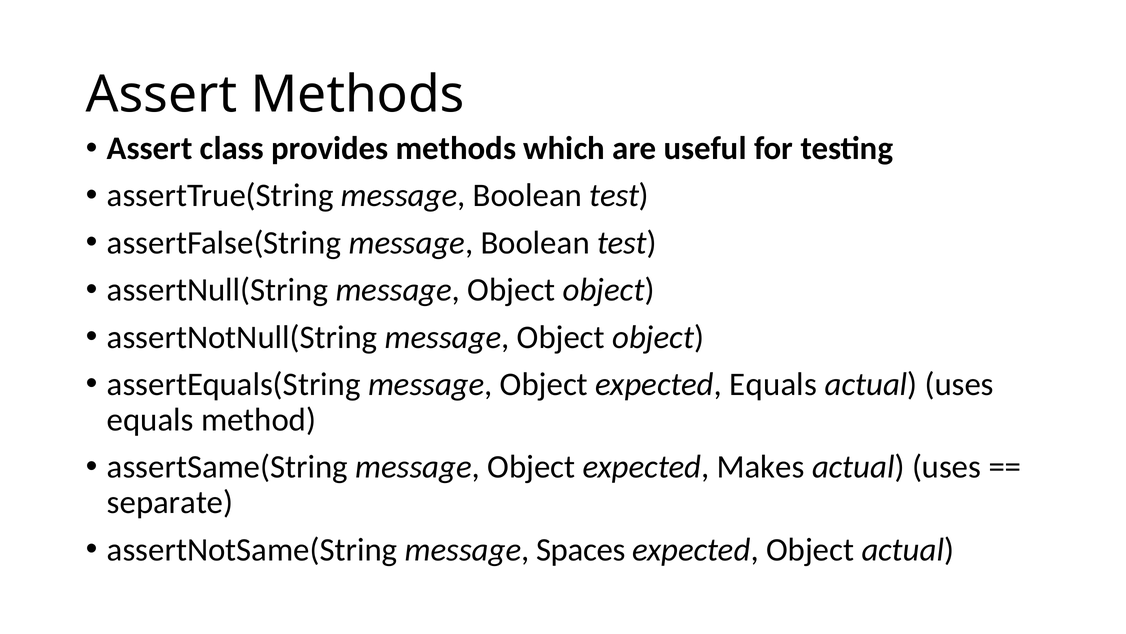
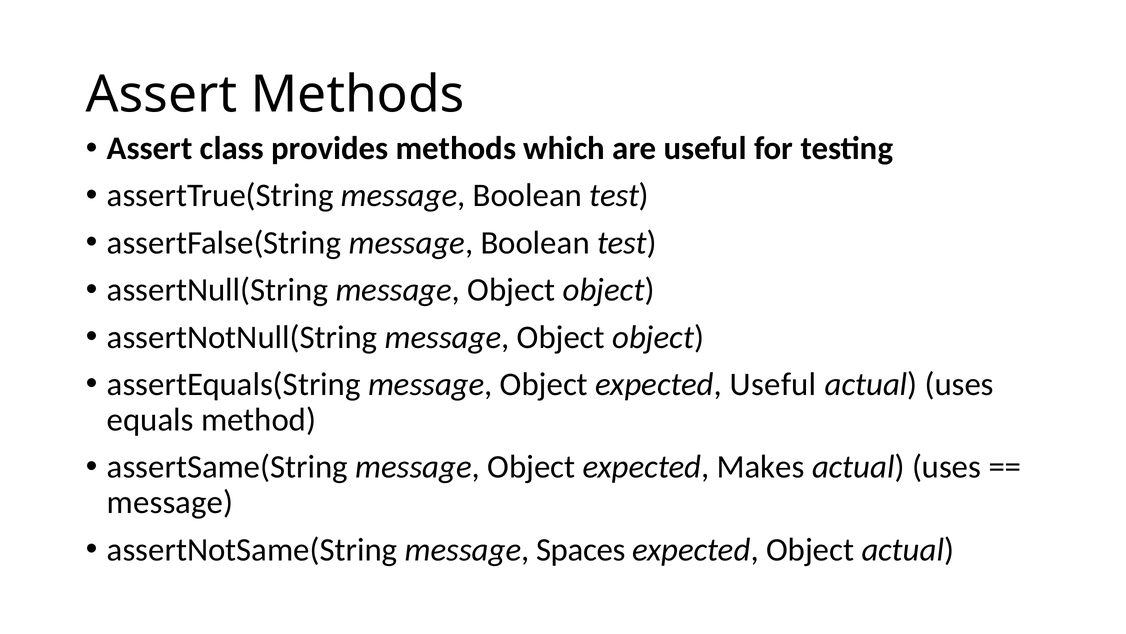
expected Equals: Equals -> Useful
separate at (170, 502): separate -> message
